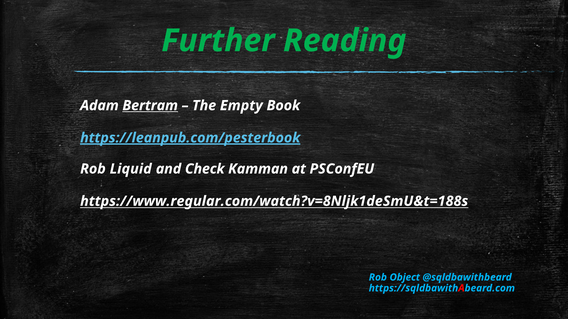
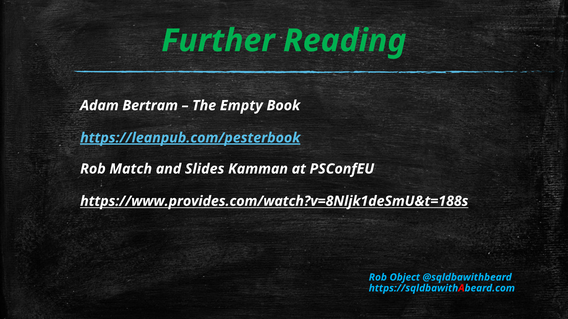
Bertram underline: present -> none
Liquid: Liquid -> Match
Check: Check -> Slides
https://www.regular.com/watch?v=8Nljk1deSmU&t=188s: https://www.regular.com/watch?v=8Nljk1deSmU&t=188s -> https://www.provides.com/watch?v=8Nljk1deSmU&t=188s
